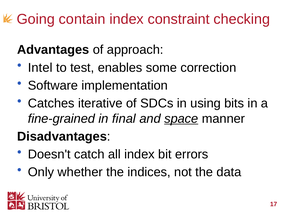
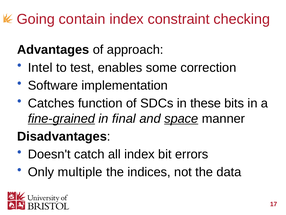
iterative: iterative -> function
using: using -> these
fine-grained underline: none -> present
whether: whether -> multiple
